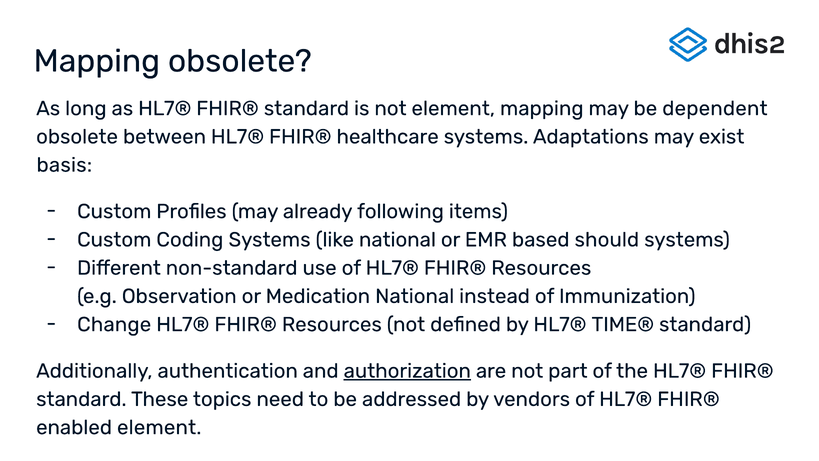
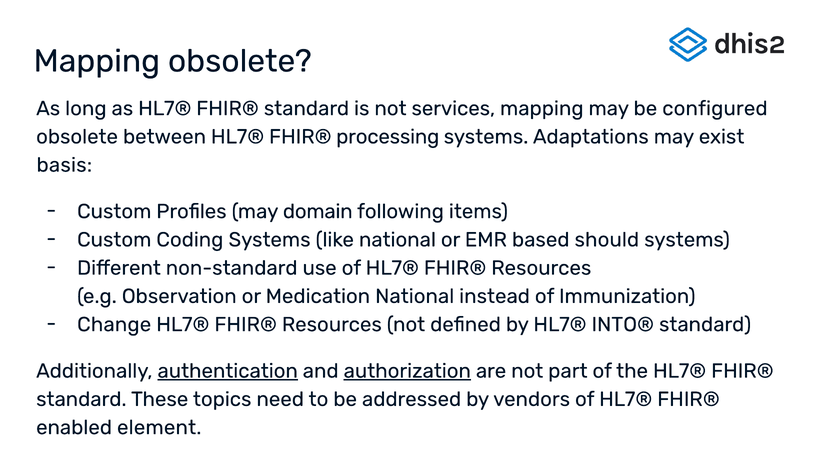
not element: element -> services
dependent: dependent -> configured
healthcare: healthcare -> processing
already: already -> domain
TIME®: TIME® -> INTO®
authentication underline: none -> present
